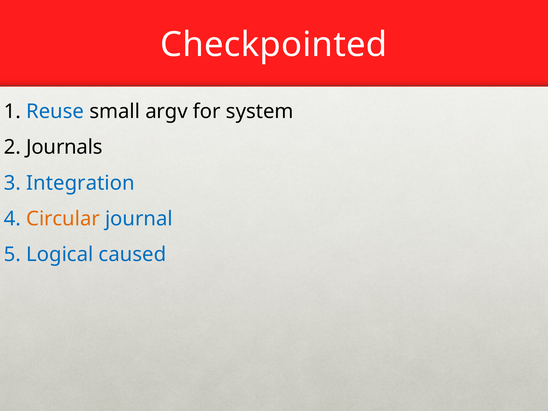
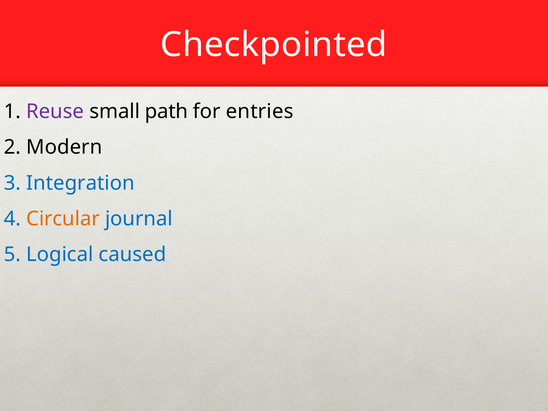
Reuse colour: blue -> purple
argv: argv -> path
system: system -> entries
Journals: Journals -> Modern
